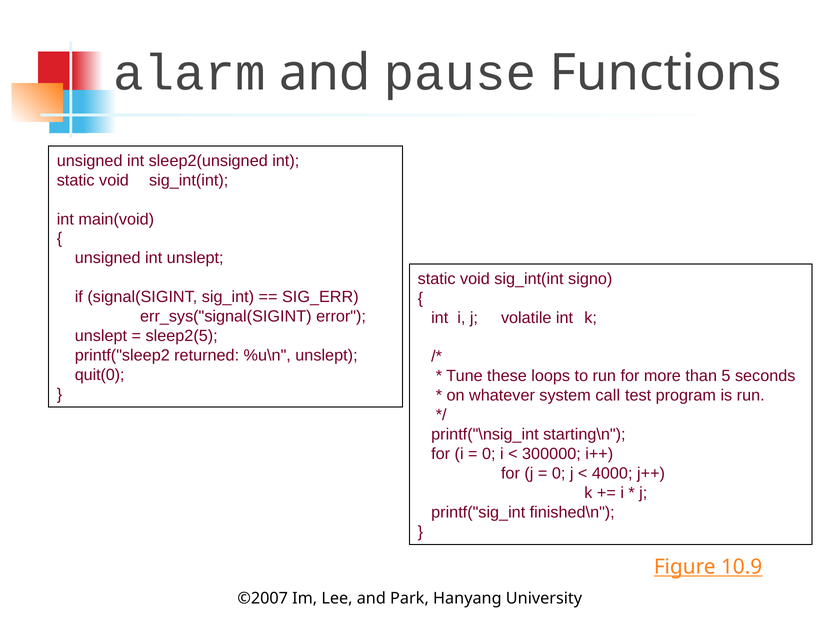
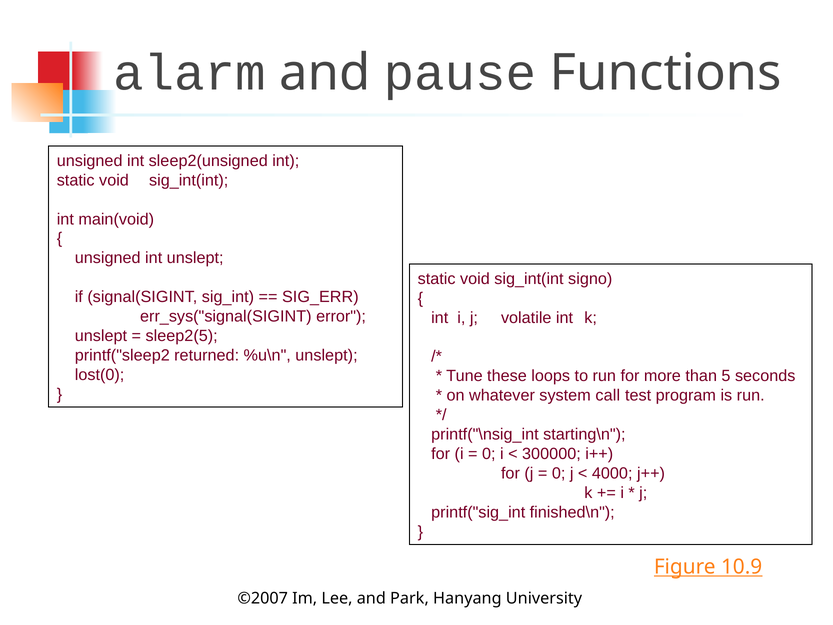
quit(0: quit(0 -> lost(0
